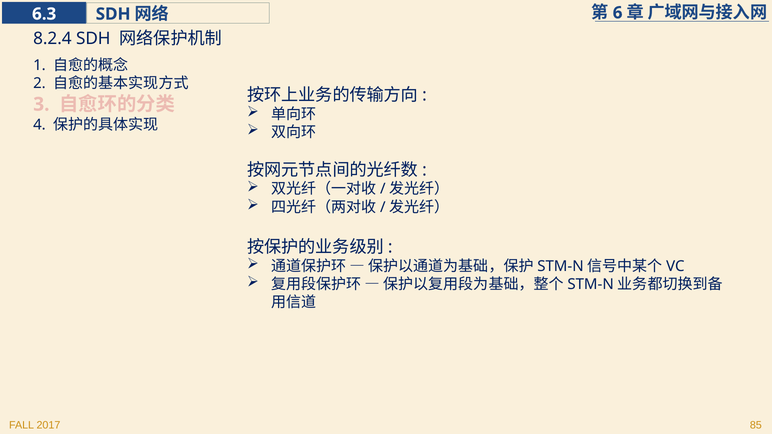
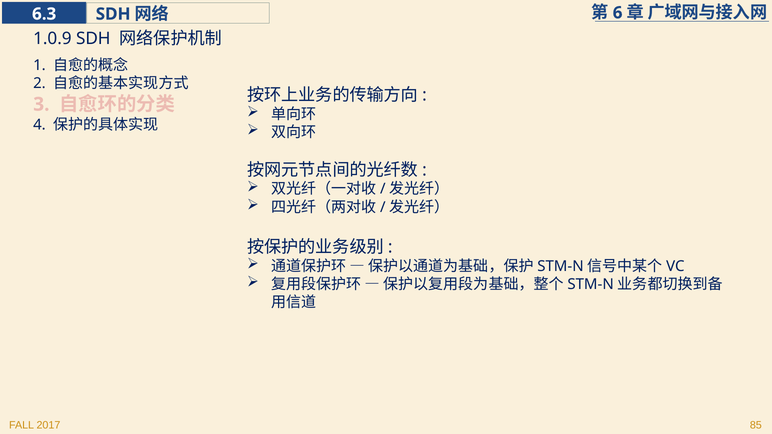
8.2.4: 8.2.4 -> 1.0.9
